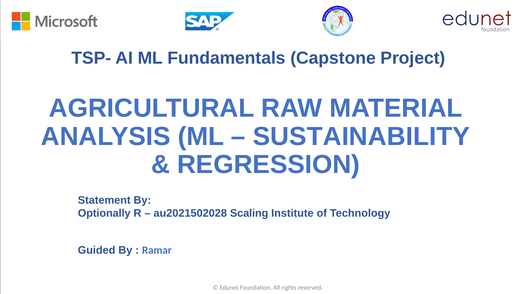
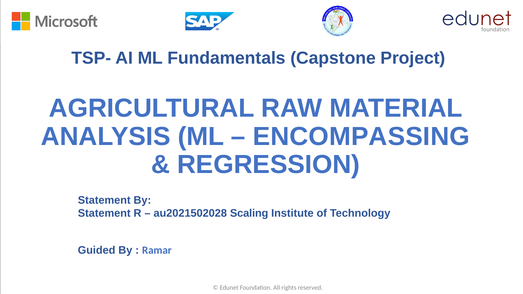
SUSTAINABILITY: SUSTAINABILITY -> ENCOMPASSING
Optionally at (104, 213): Optionally -> Statement
